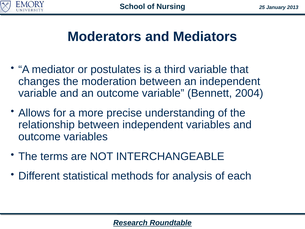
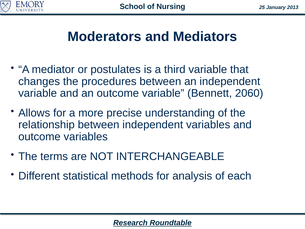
moderation: moderation -> procedures
2004: 2004 -> 2060
